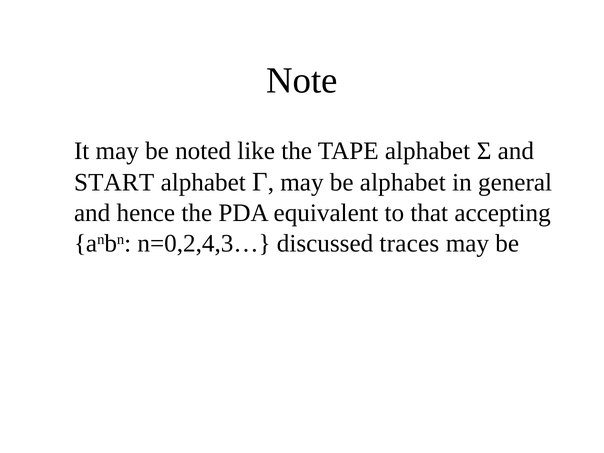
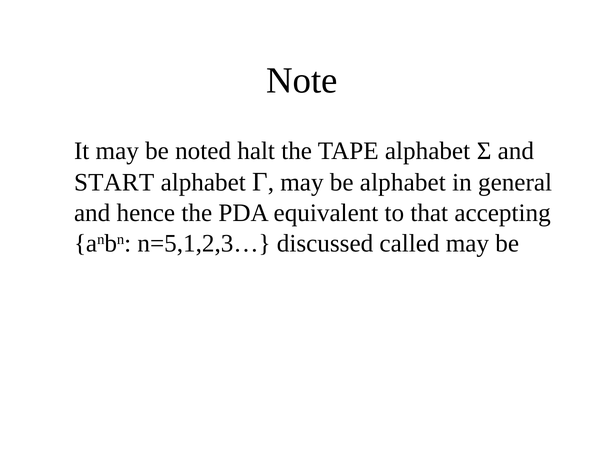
like: like -> halt
n=0,2,4,3…: n=0,2,4,3… -> n=5,1,2,3…
traces: traces -> called
